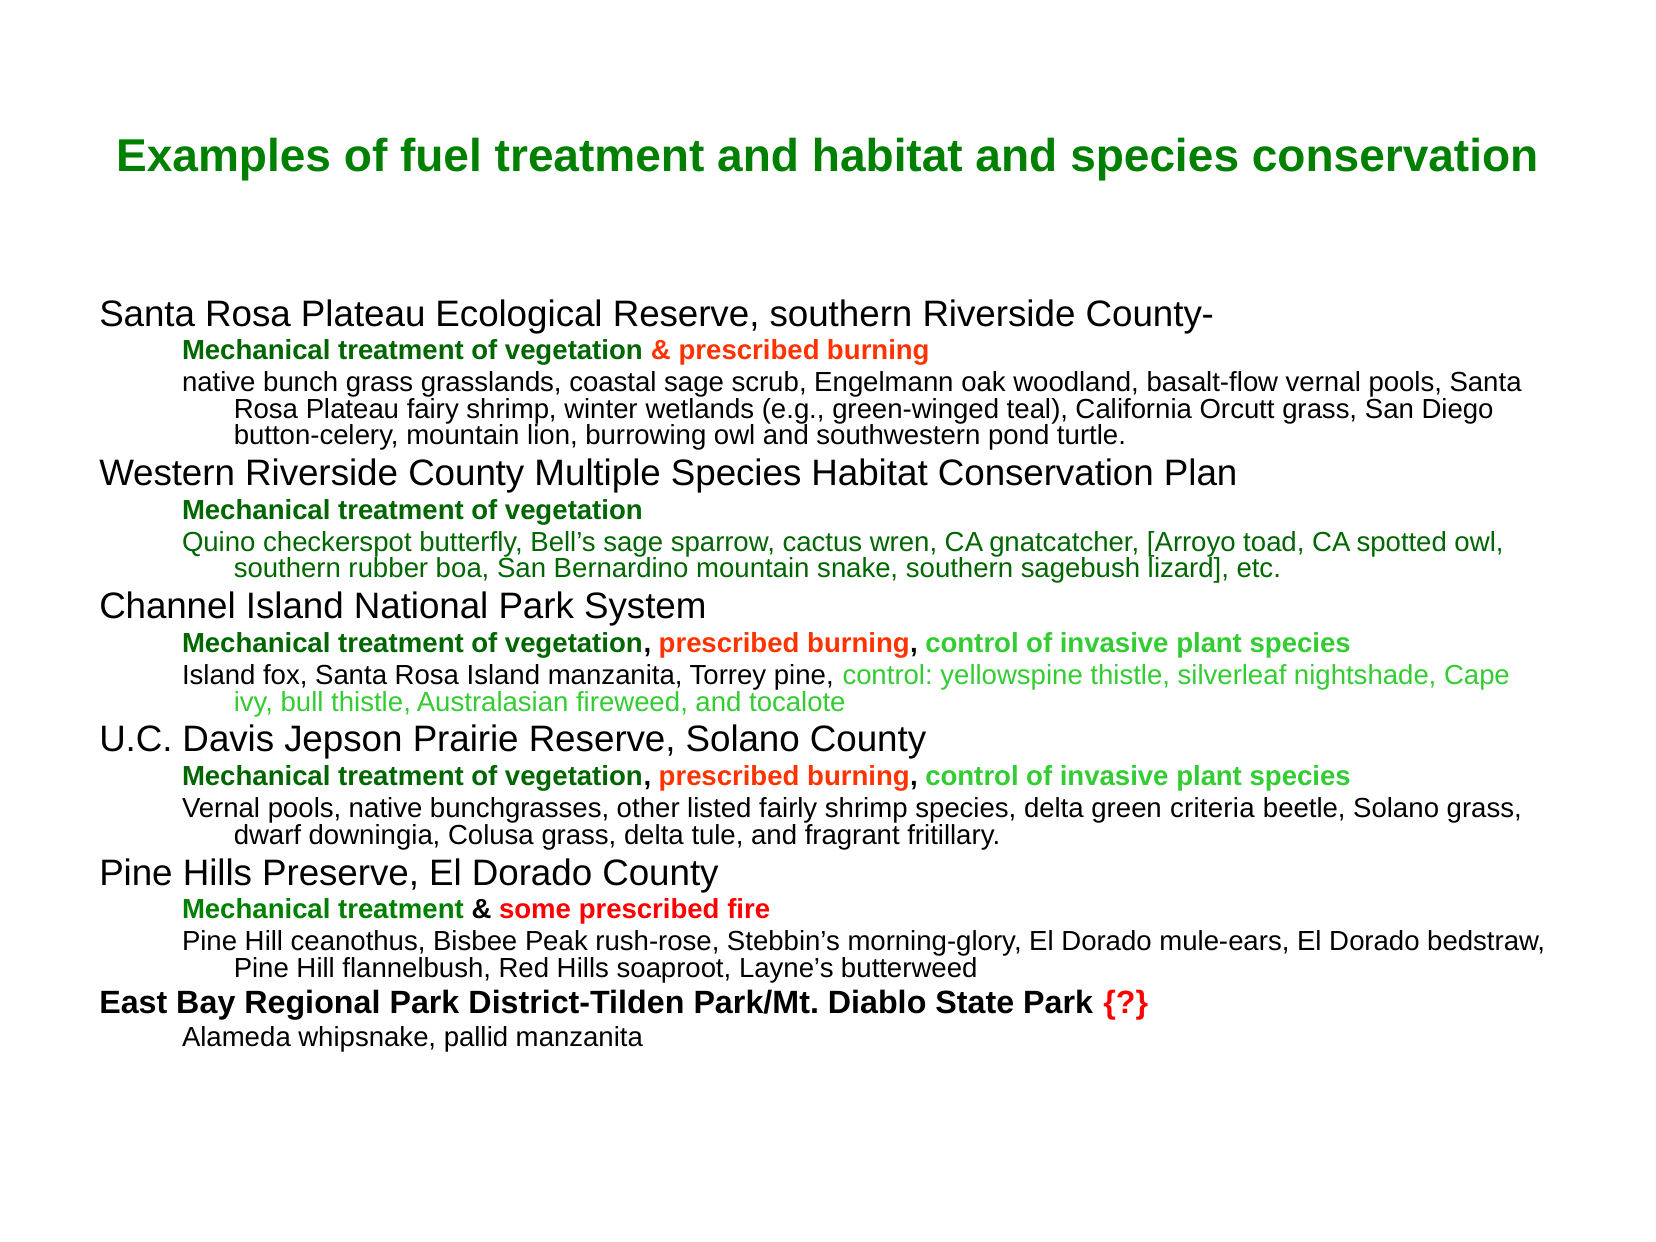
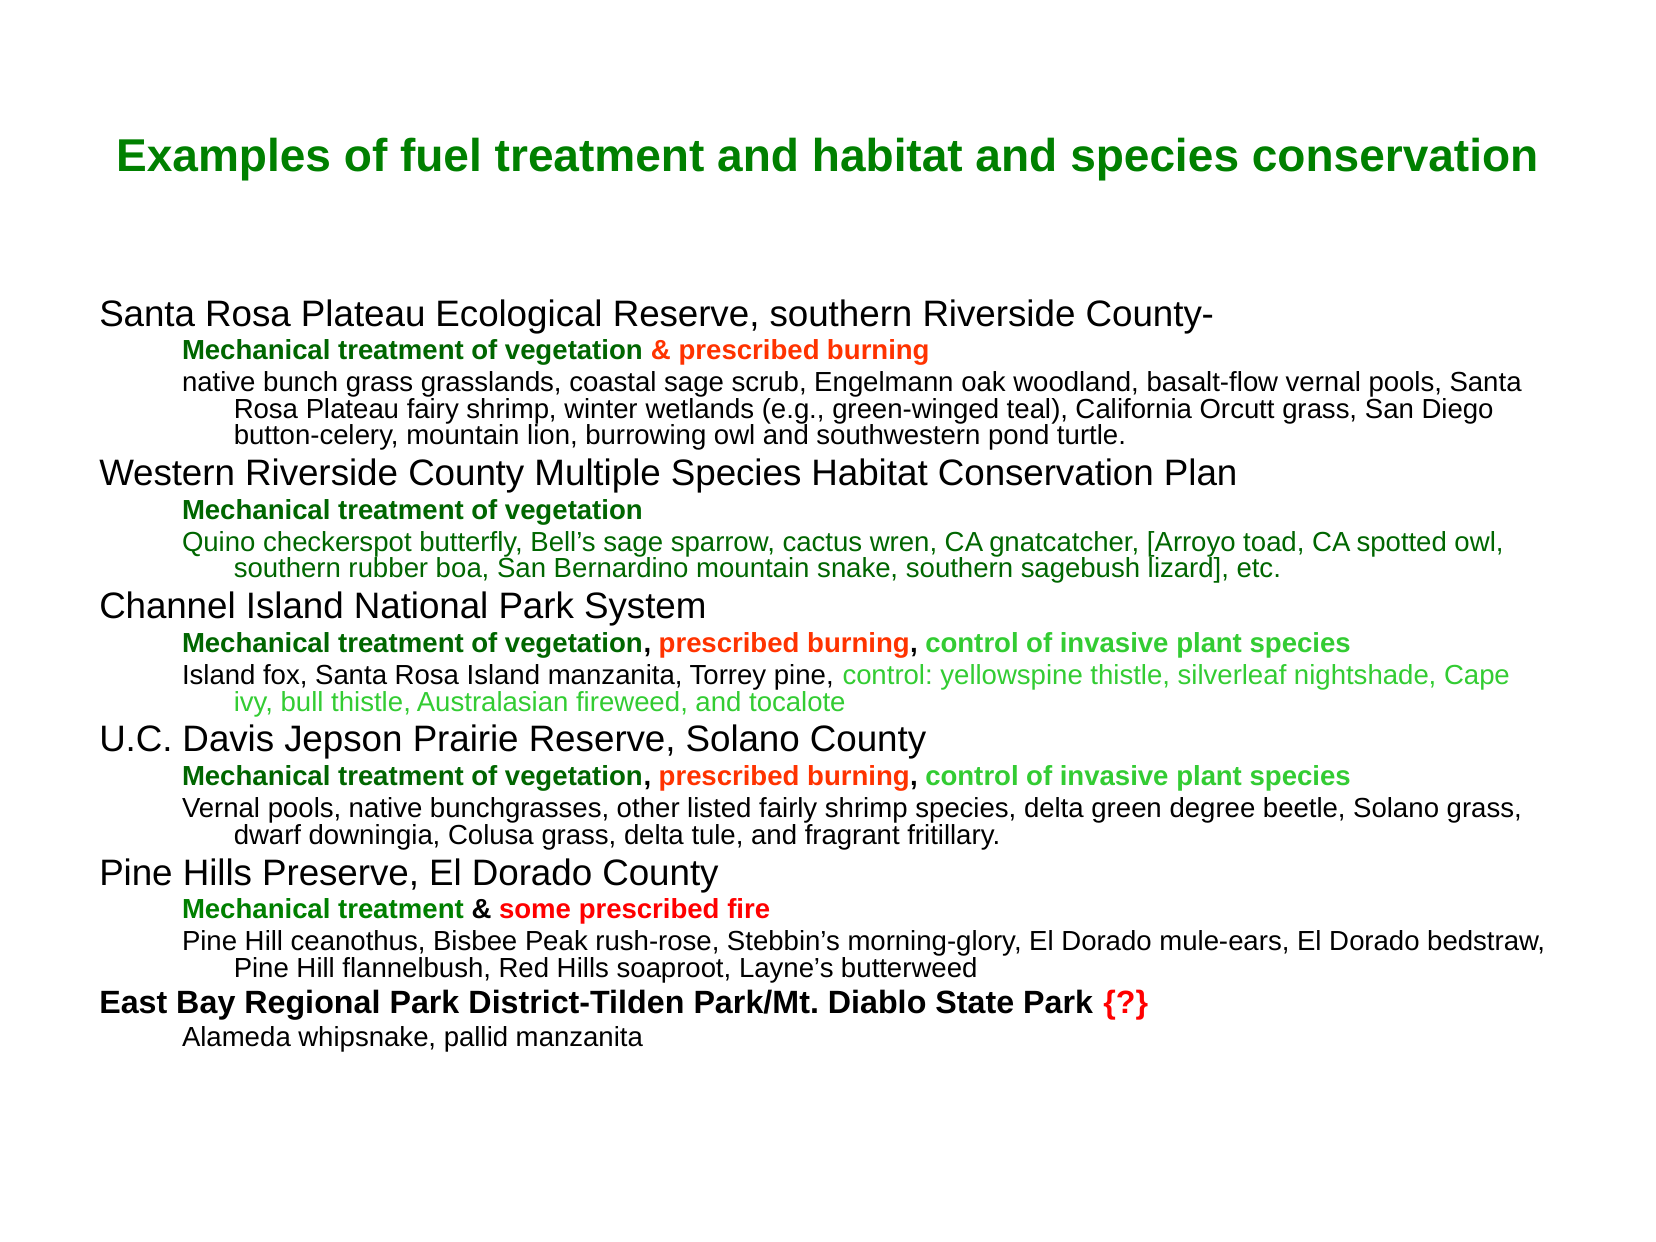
criteria: criteria -> degree
